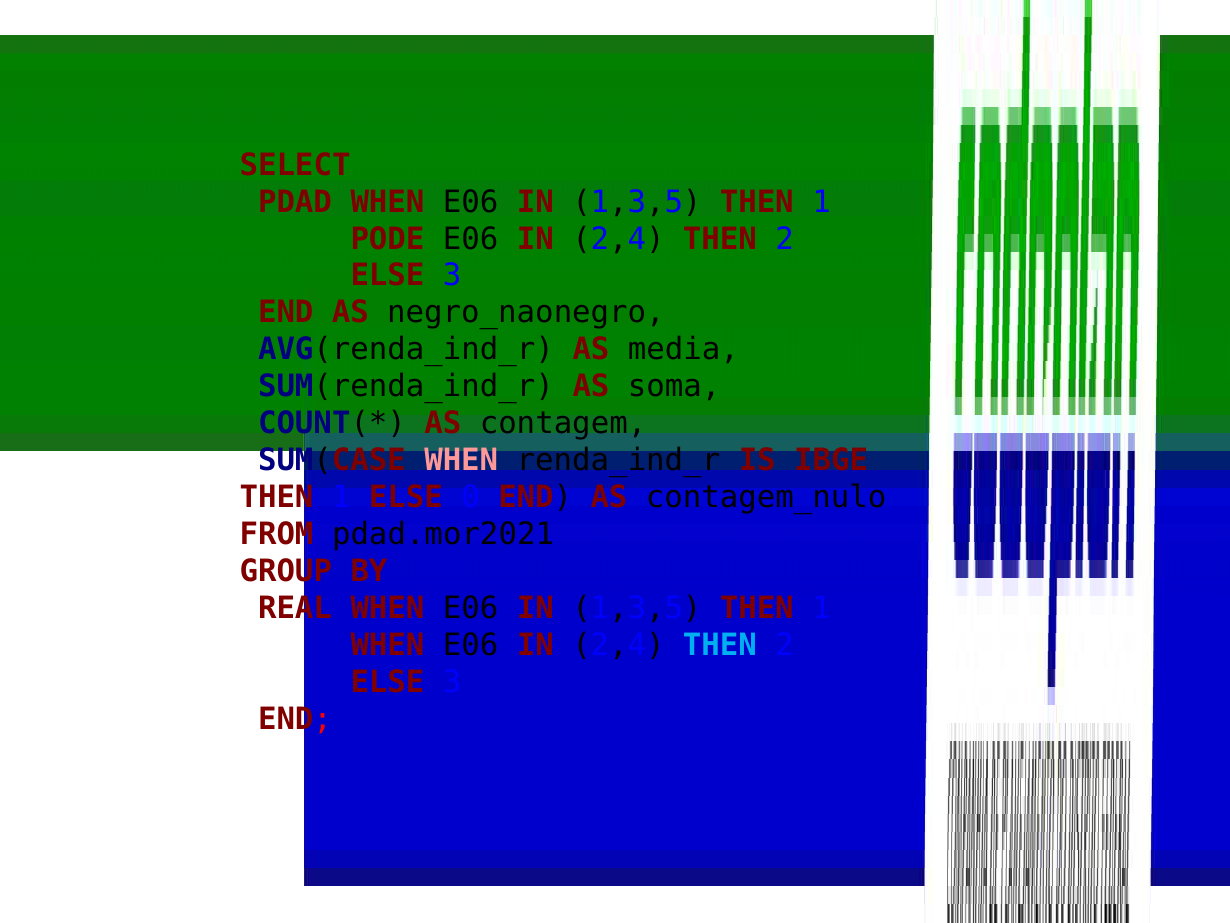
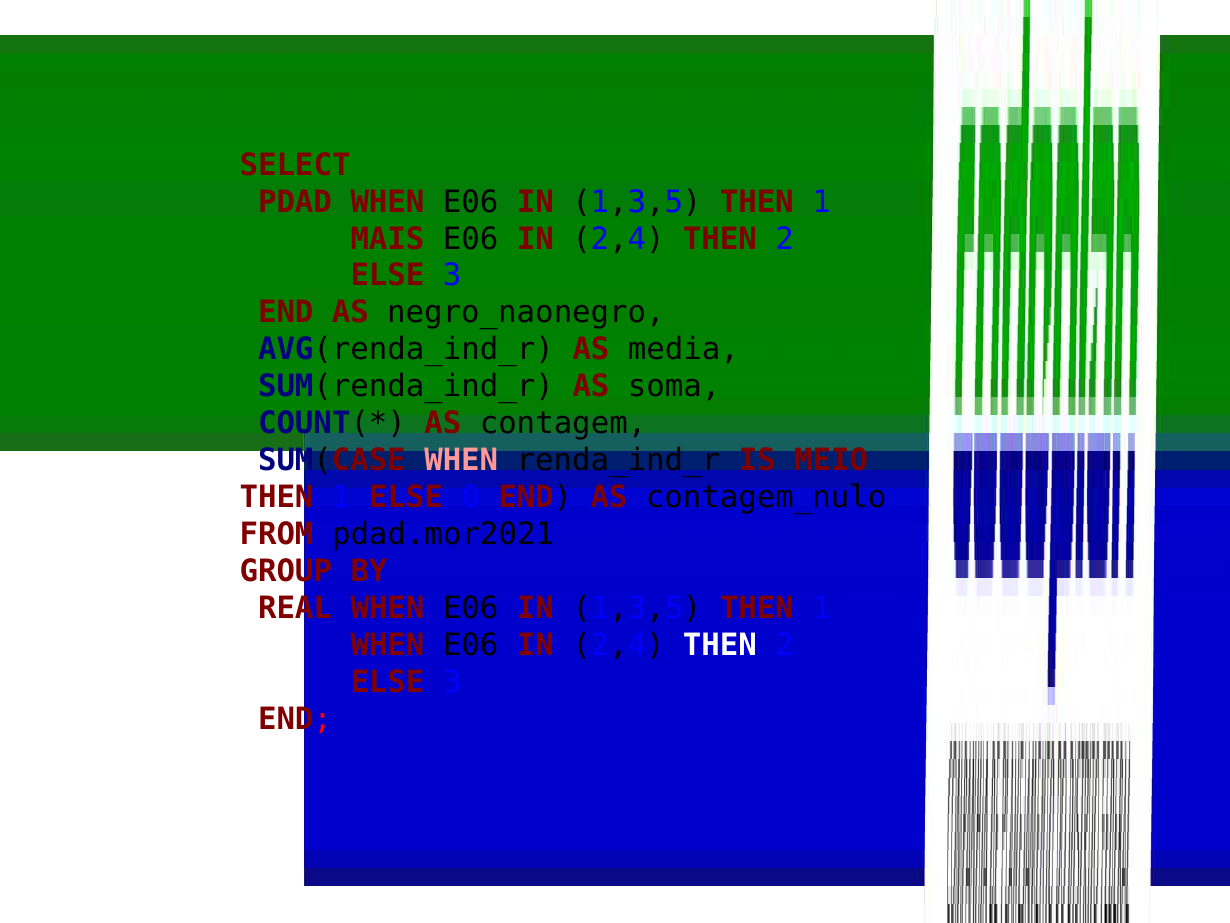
PODE: PODE -> MAIS
IBGE: IBGE -> MEIO
THEN at (720, 645) colour: light blue -> white
